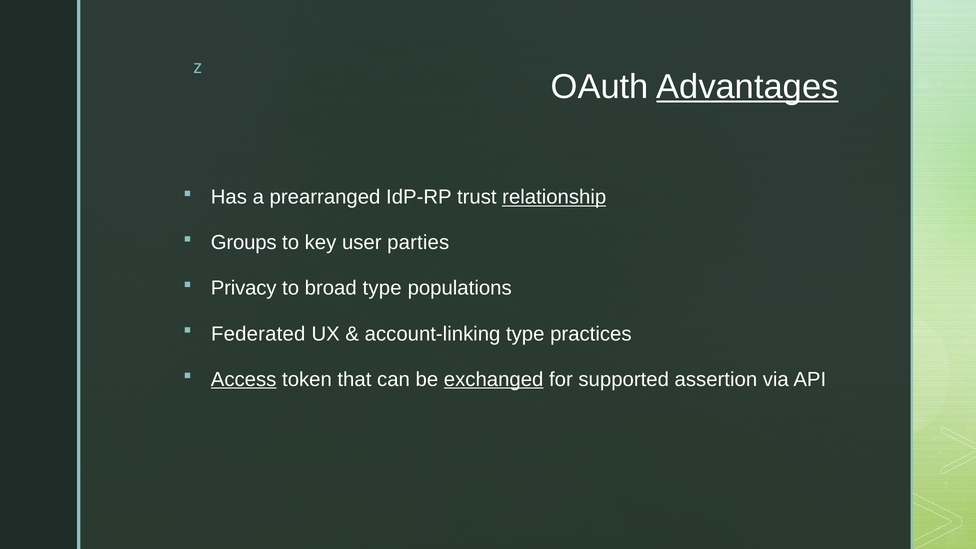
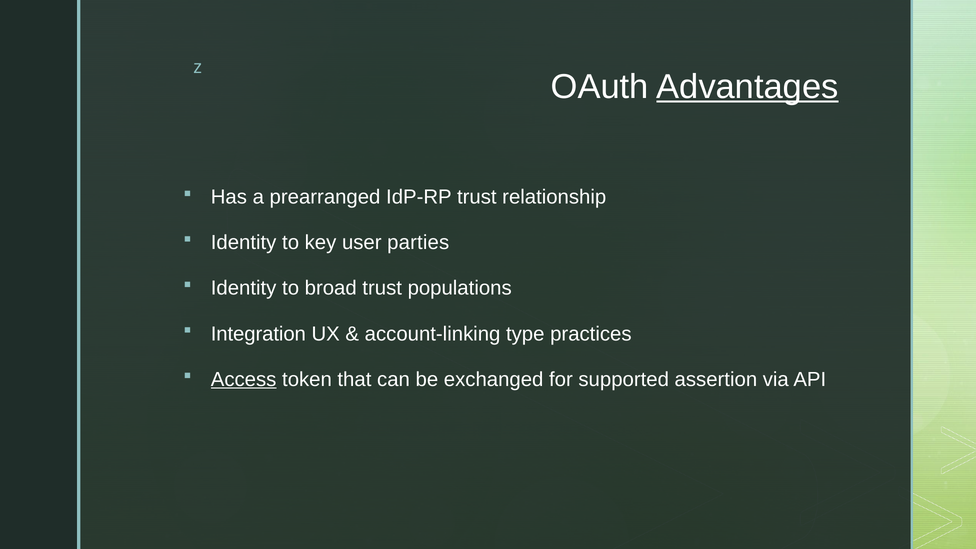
relationship underline: present -> none
Groups at (244, 243): Groups -> Identity
Privacy at (244, 288): Privacy -> Identity
broad type: type -> trust
Federated: Federated -> Integration
exchanged underline: present -> none
